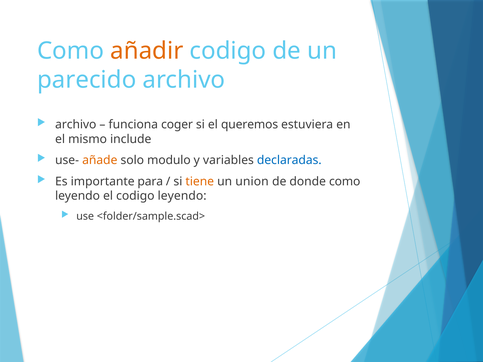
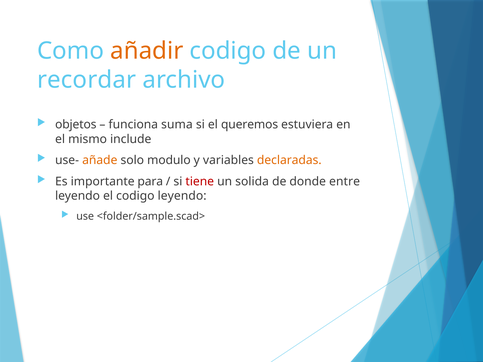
parecido: parecido -> recordar
archivo at (76, 125): archivo -> objetos
coger: coger -> suma
declaradas colour: blue -> orange
tiene colour: orange -> red
union: union -> solida
donde como: como -> entre
